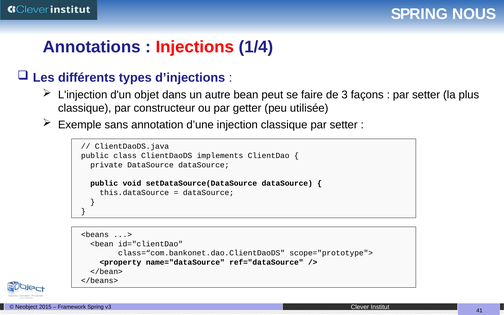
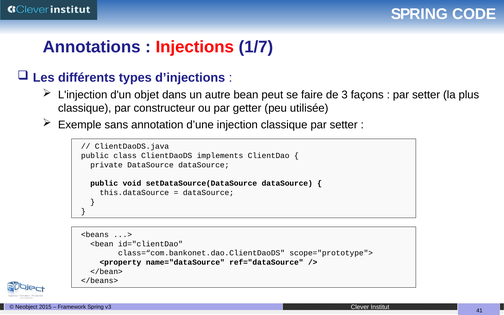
NOUS: NOUS -> CODE
1/4: 1/4 -> 1/7
